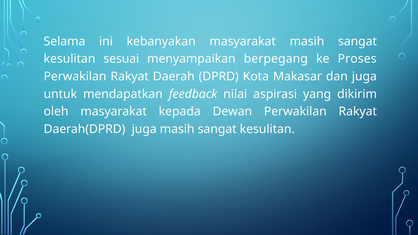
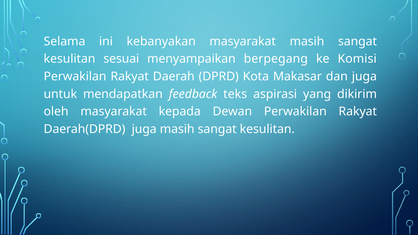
Proses: Proses -> Komisi
nilai: nilai -> teks
